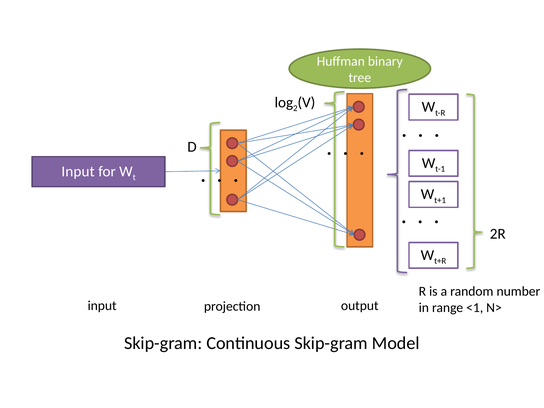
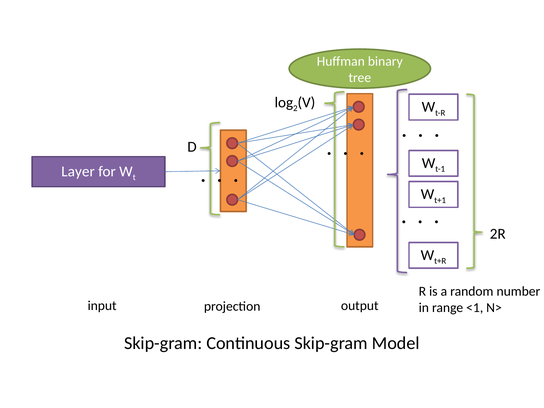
Input at (78, 171): Input -> Layer
